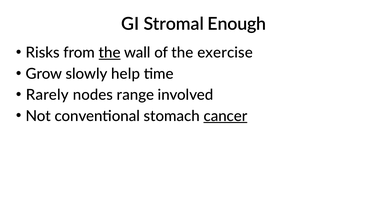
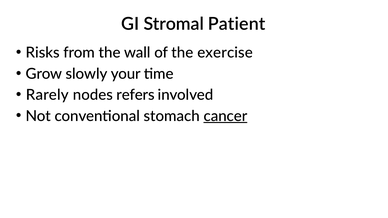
Enough: Enough -> Patient
the at (110, 53) underline: present -> none
help: help -> your
range: range -> refers
